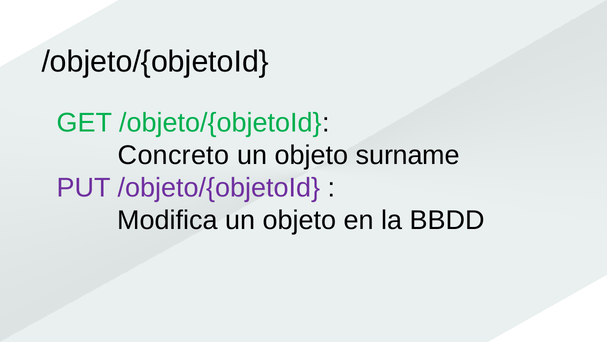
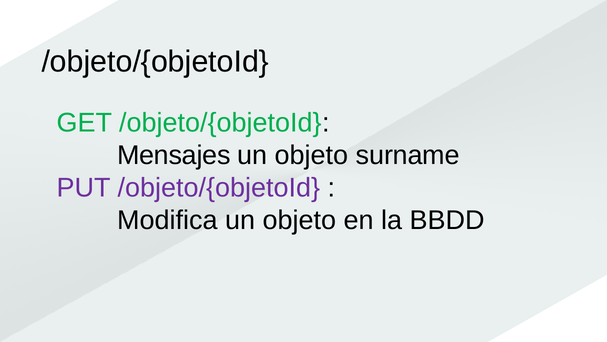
Concreto: Concreto -> Mensajes
